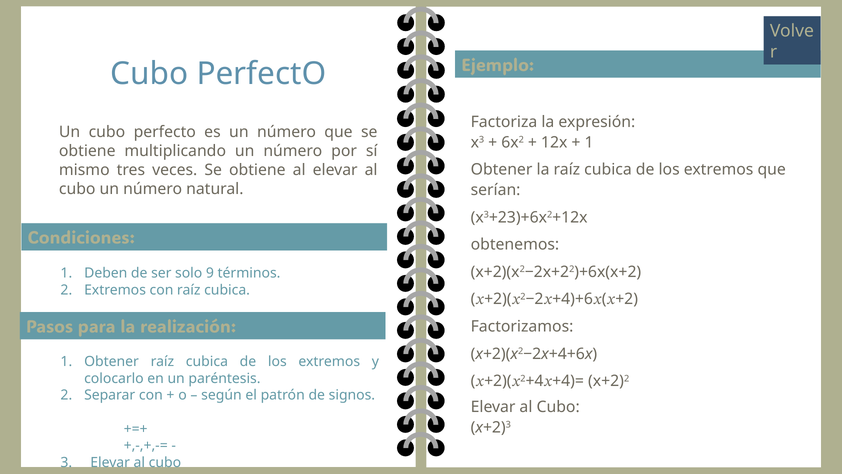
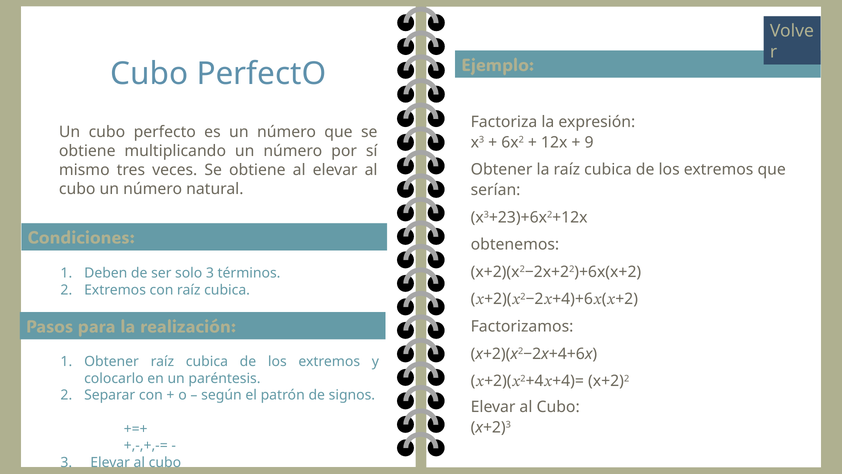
1 at (589, 142): 1 -> 9
solo 9: 9 -> 3
